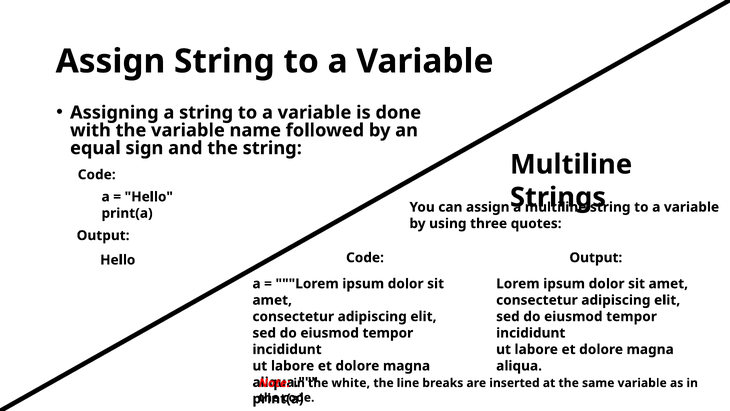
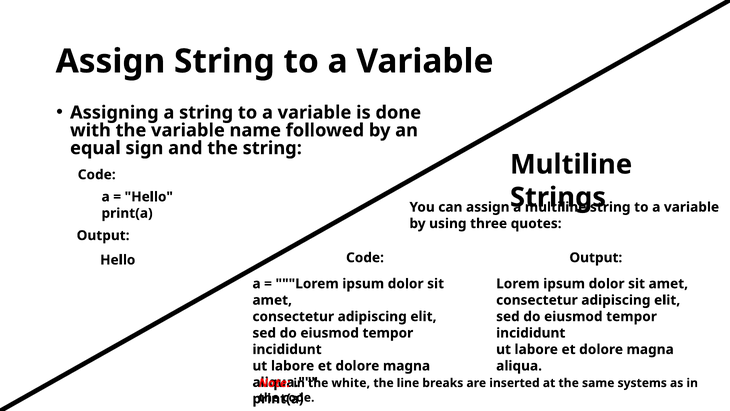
same variable: variable -> systems
